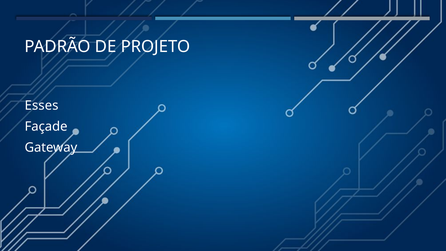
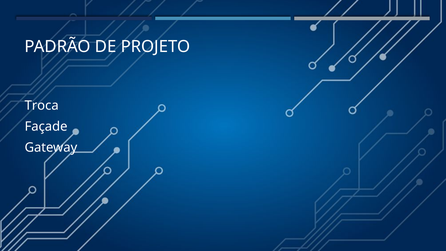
Esses: Esses -> Troca
